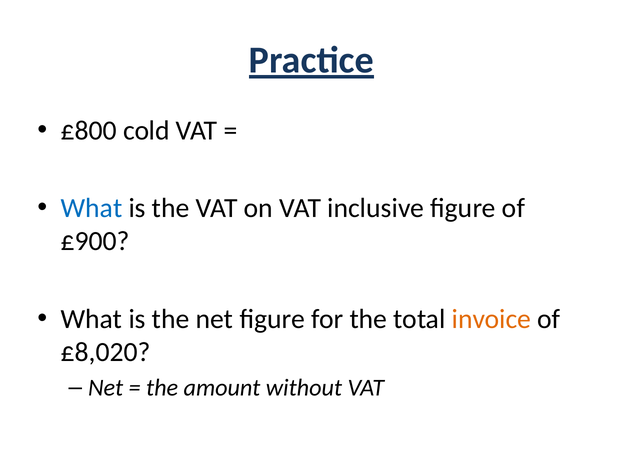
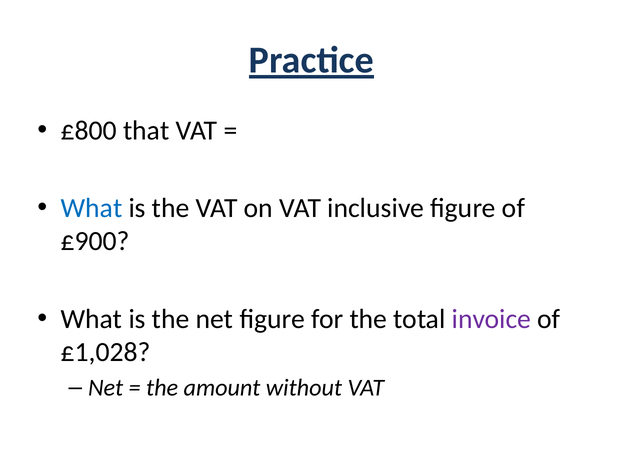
cold: cold -> that
invoice colour: orange -> purple
£8,020: £8,020 -> £1,028
